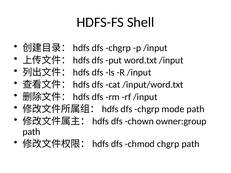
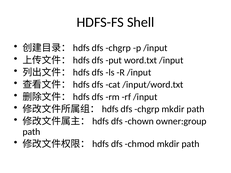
chgrp mode: mode -> mkdir
chmod chgrp: chgrp -> mkdir
